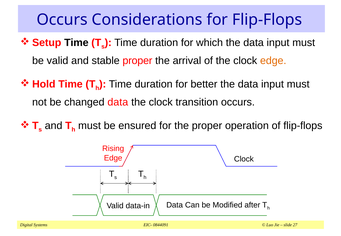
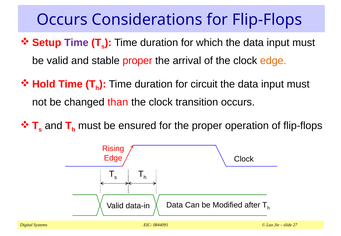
Time at (76, 43) colour: black -> purple
better: better -> circuit
changed data: data -> than
